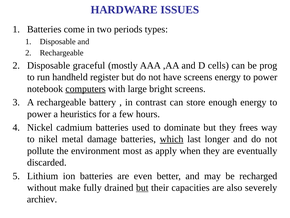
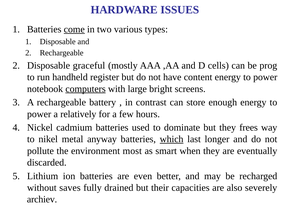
come underline: none -> present
periods: periods -> various
have screens: screens -> content
heuristics: heuristics -> relatively
damage: damage -> anyway
apply: apply -> smart
make: make -> saves
but at (142, 187) underline: present -> none
